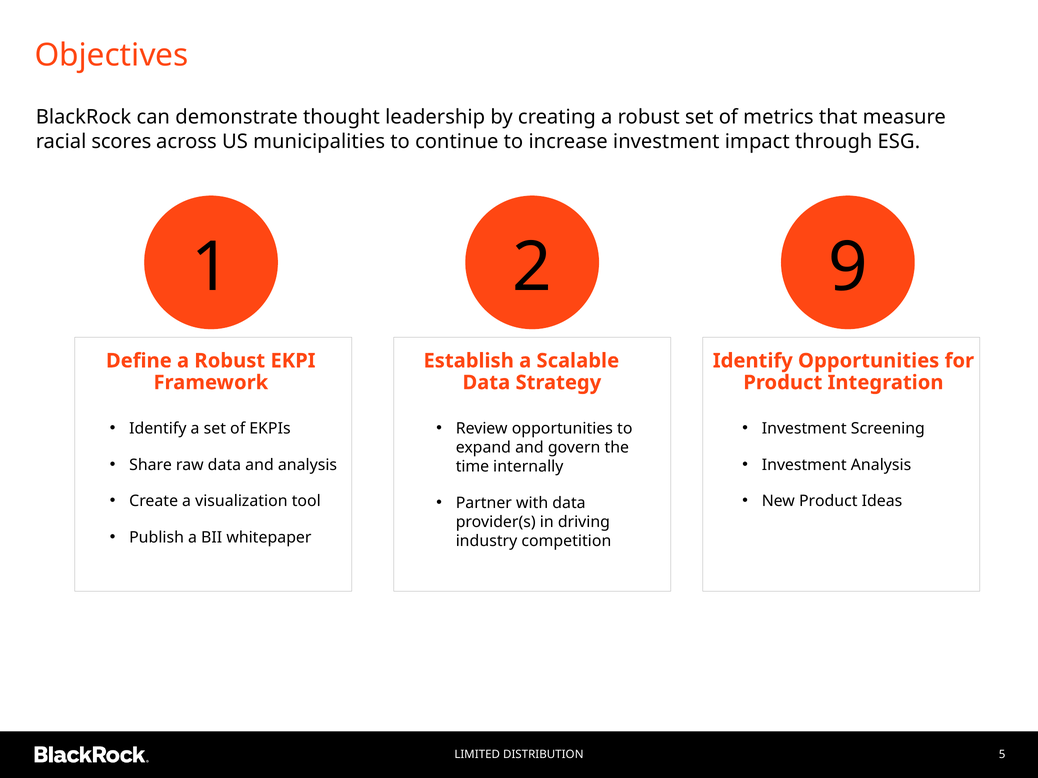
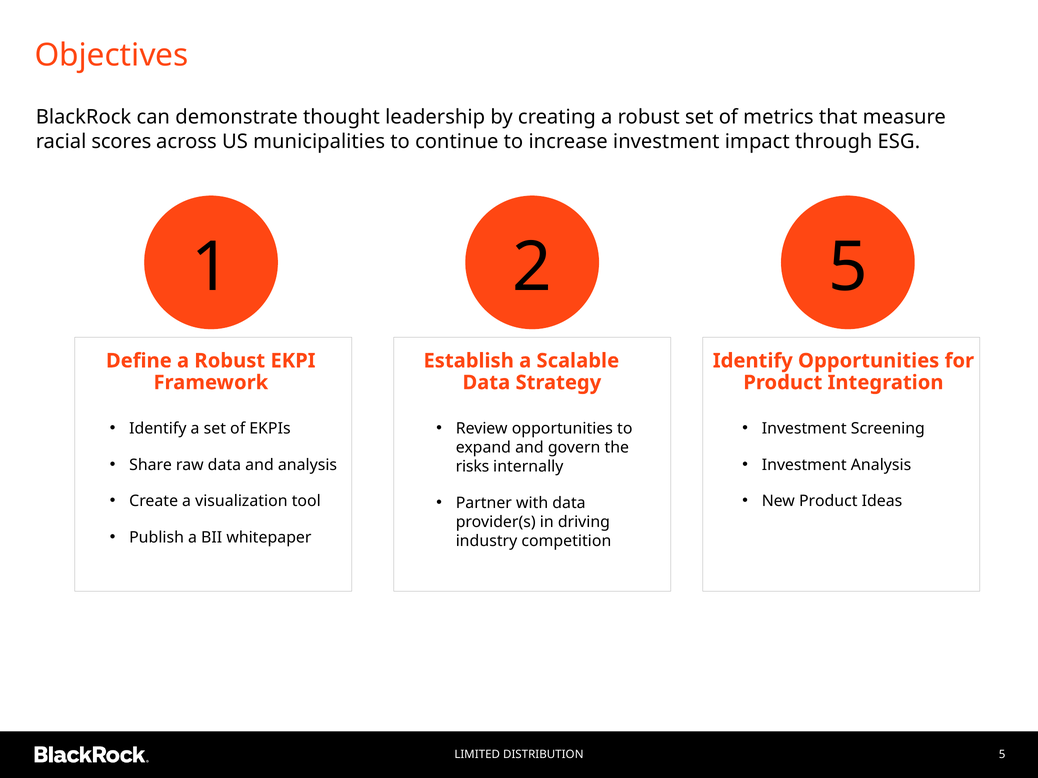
2 9: 9 -> 5
time: time -> risks
